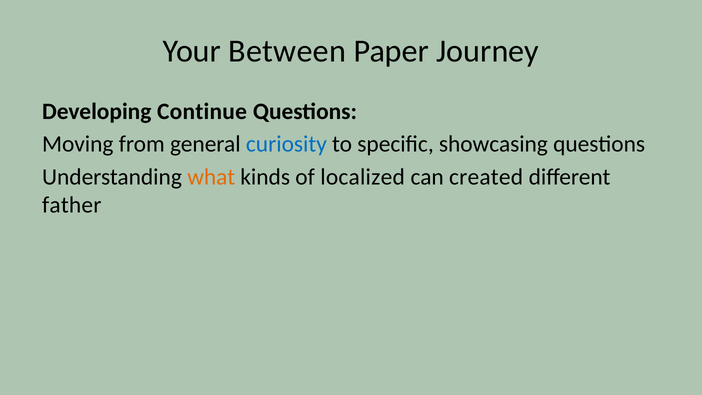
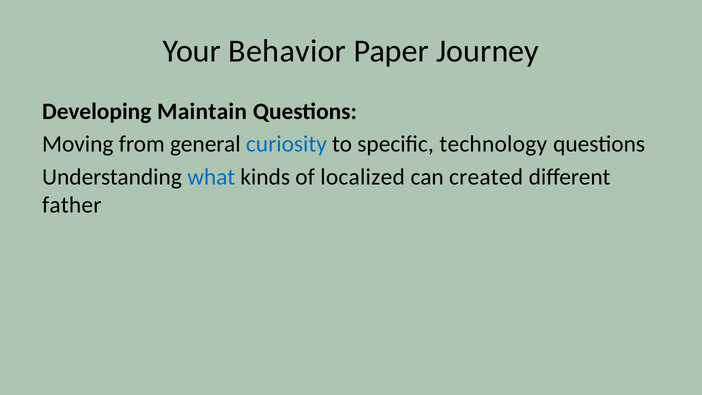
Between: Between -> Behavior
Continue: Continue -> Maintain
showcasing: showcasing -> technology
what colour: orange -> blue
